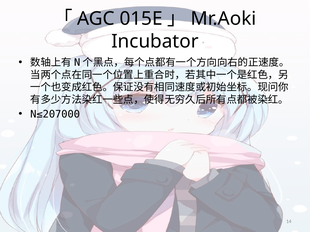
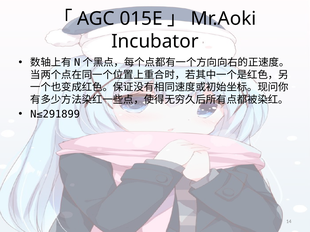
N≤207000: N≤207000 -> N≤291899
